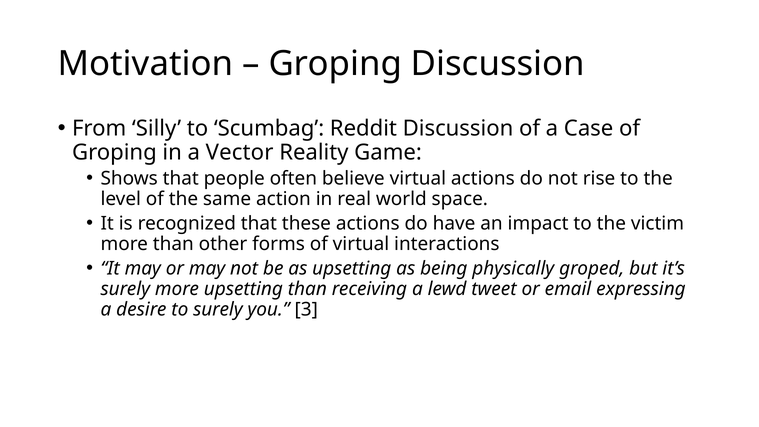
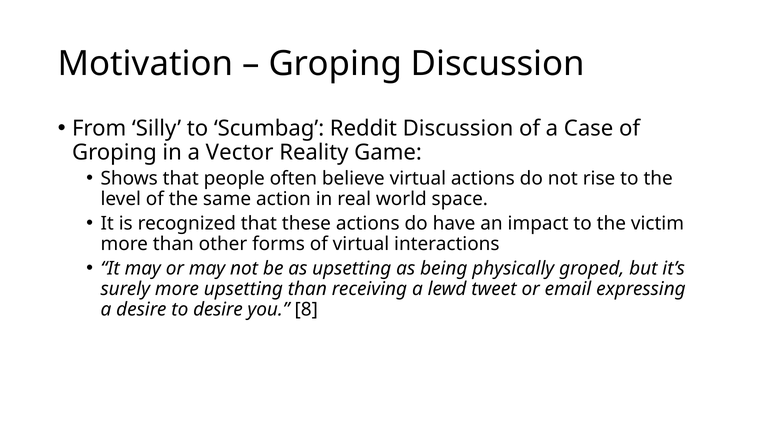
to surely: surely -> desire
3: 3 -> 8
